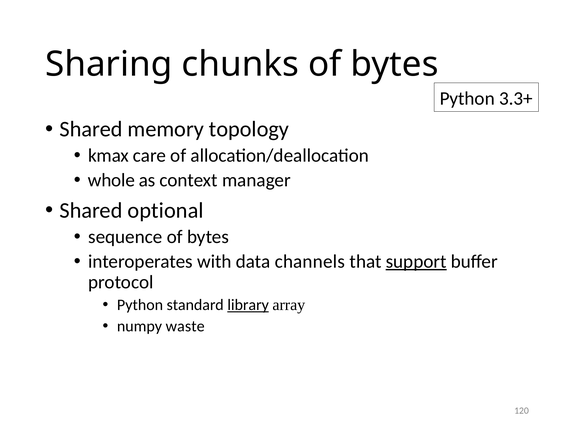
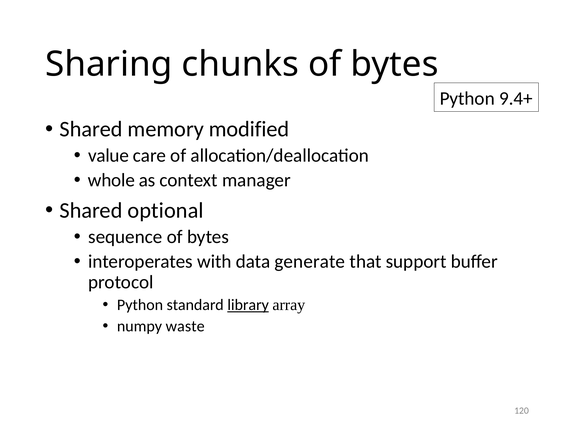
3.3+: 3.3+ -> 9.4+
topology: topology -> modified
kmax: kmax -> value
channels: channels -> generate
support underline: present -> none
